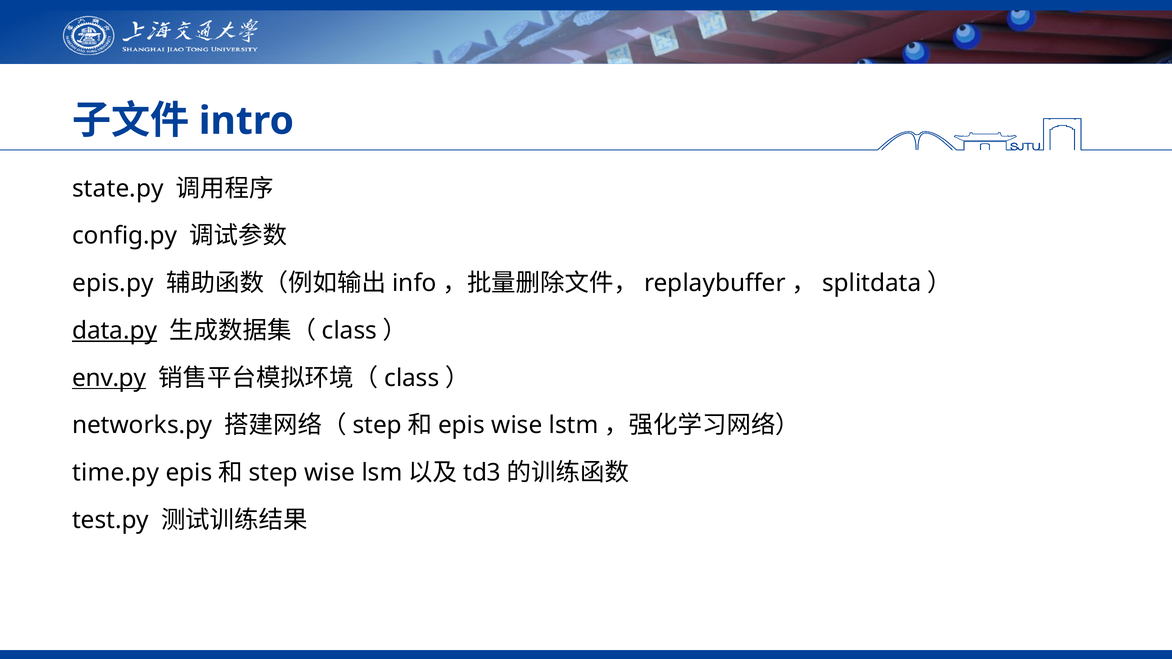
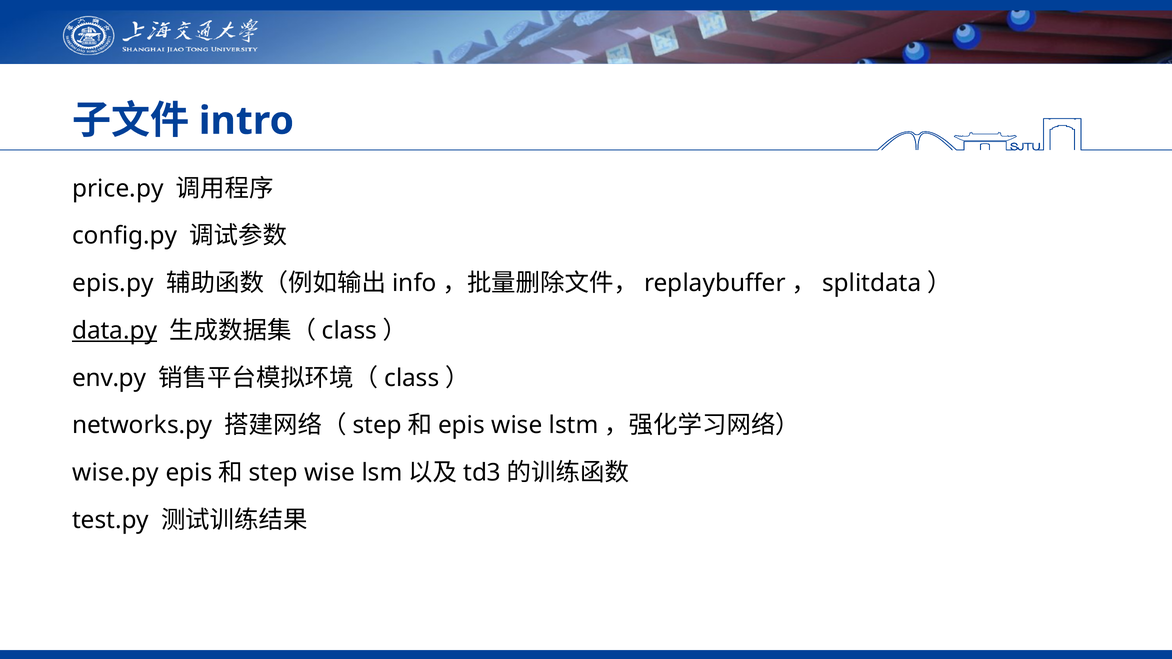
state.py: state.py -> price.py
env.py underline: present -> none
time.py: time.py -> wise.py
